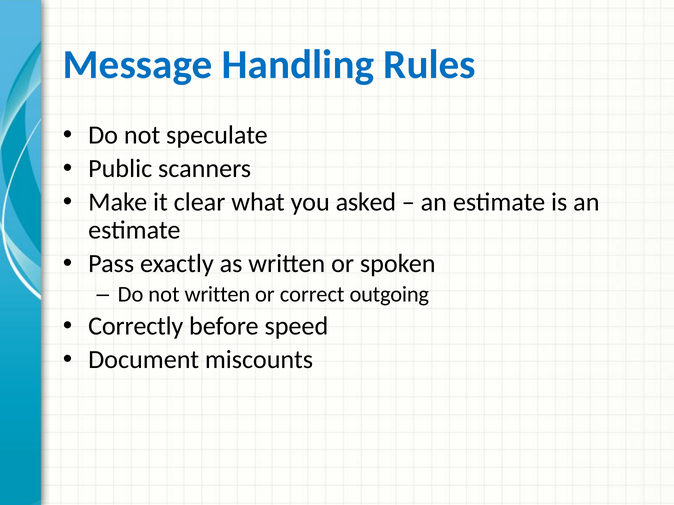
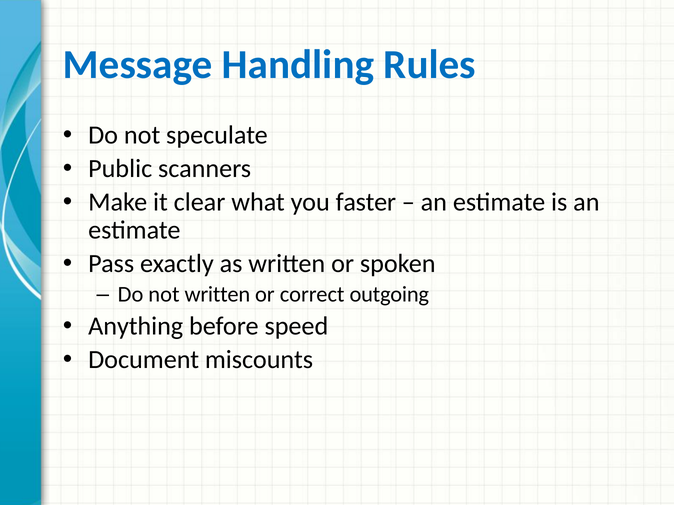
asked: asked -> faster
Correctly: Correctly -> Anything
